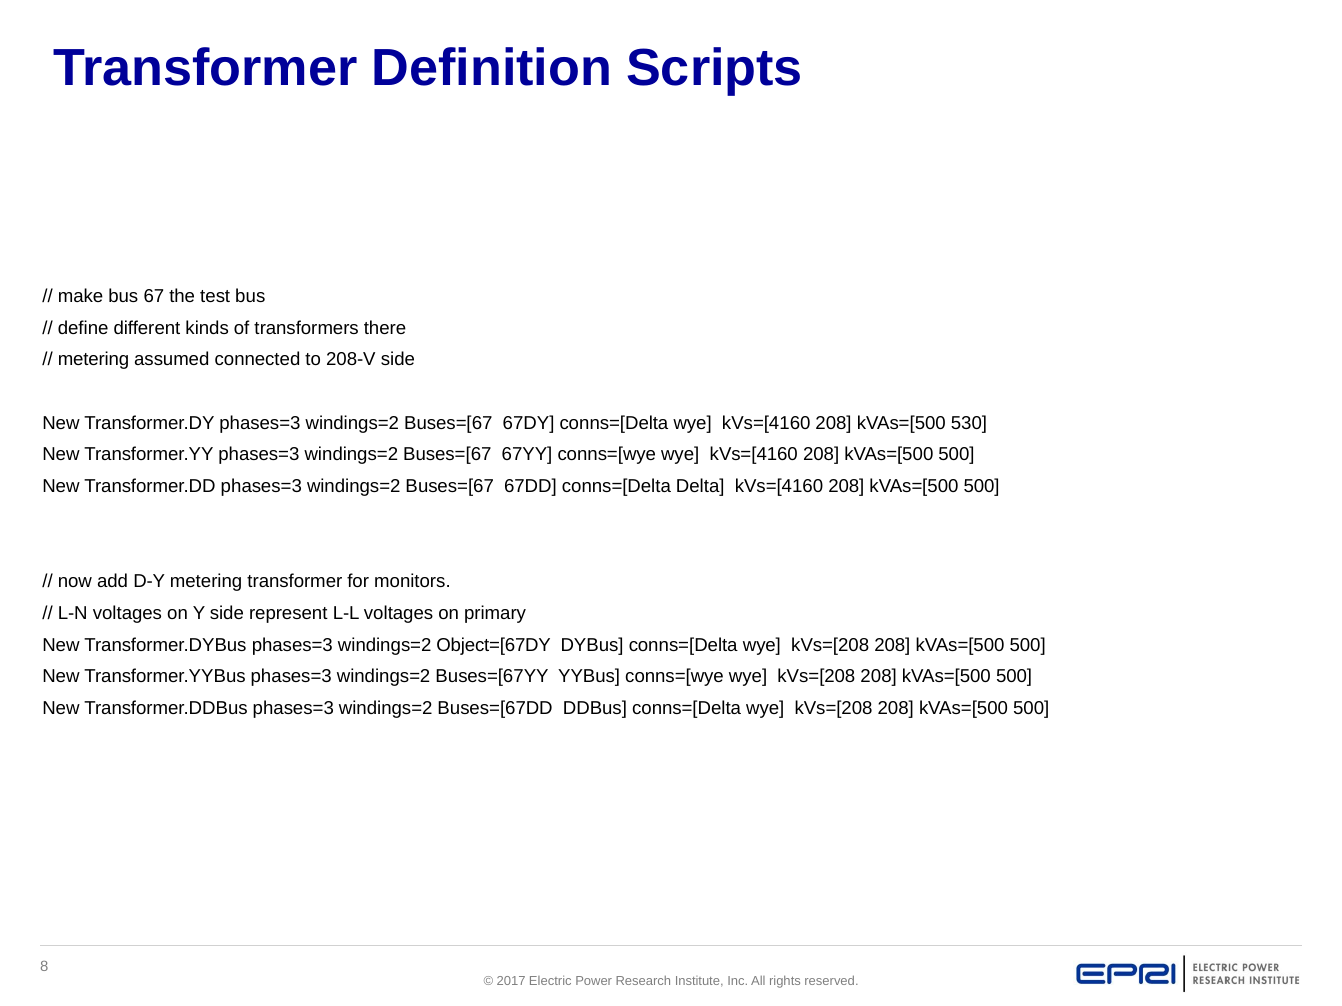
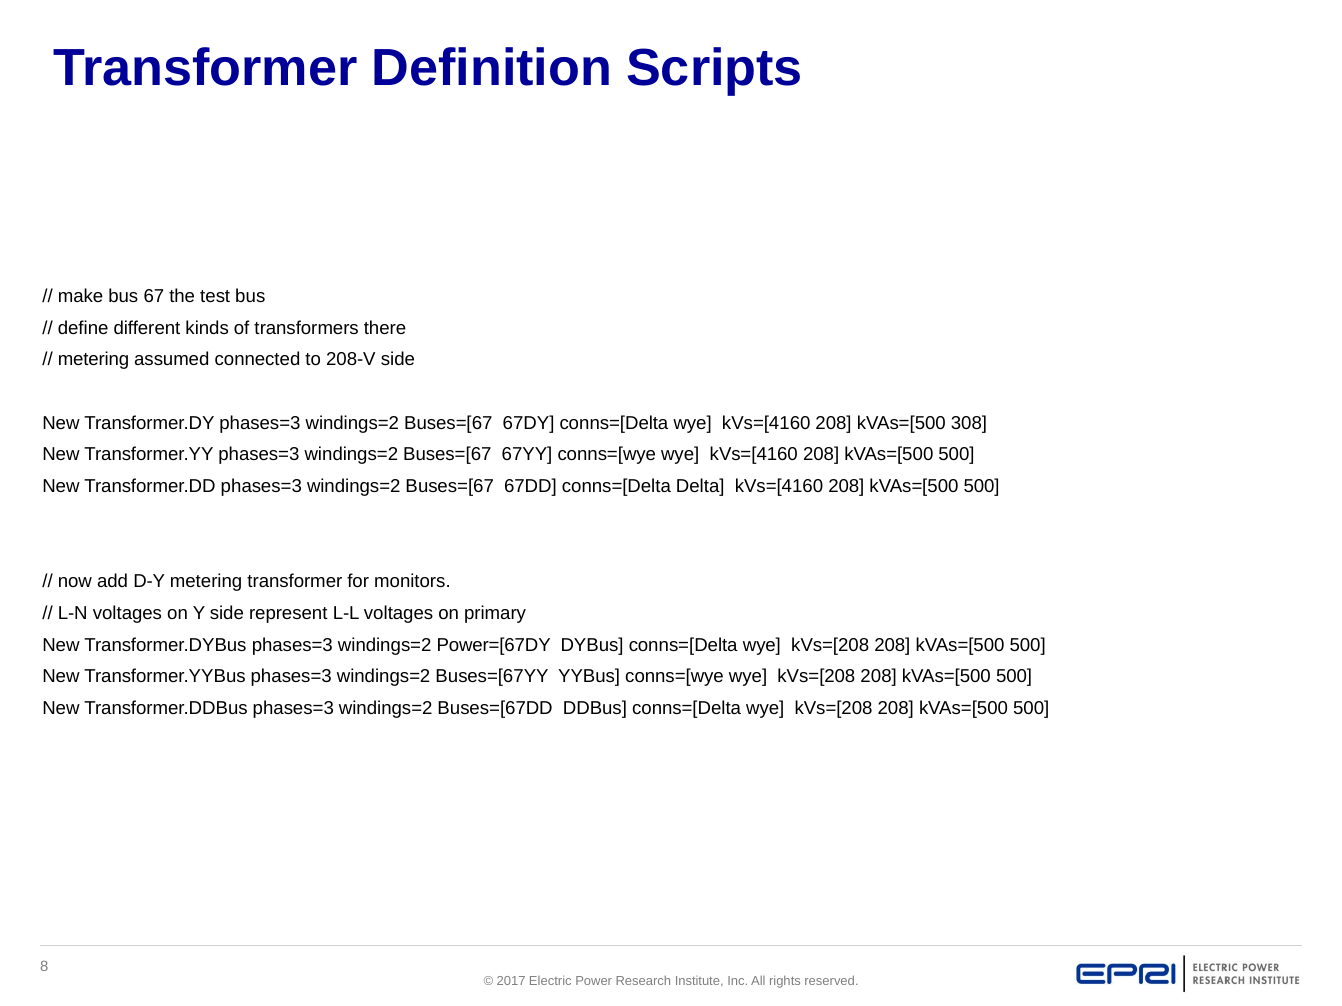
530: 530 -> 308
Object=[67DY: Object=[67DY -> Power=[67DY
